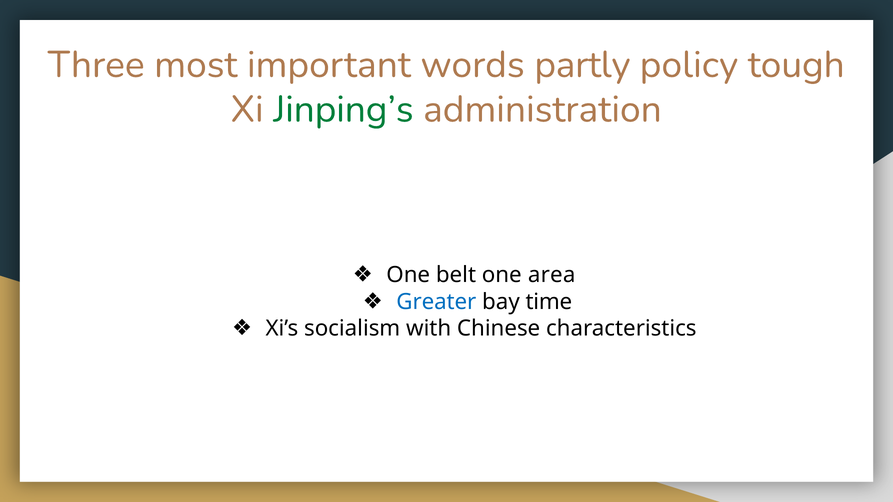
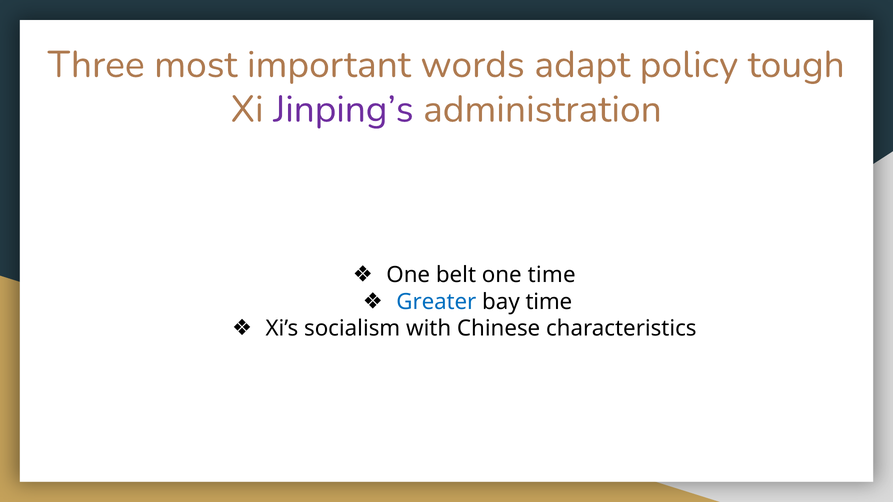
partly: partly -> adapt
Jinping’s colour: green -> purple
one area: area -> time
